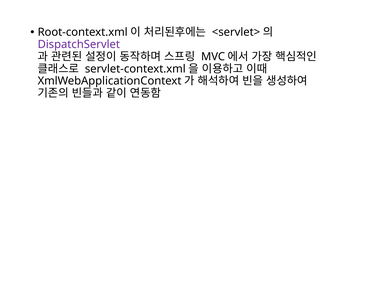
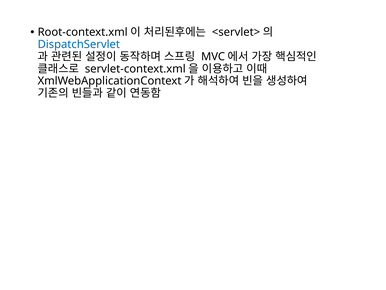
DispatchServlet colour: purple -> blue
